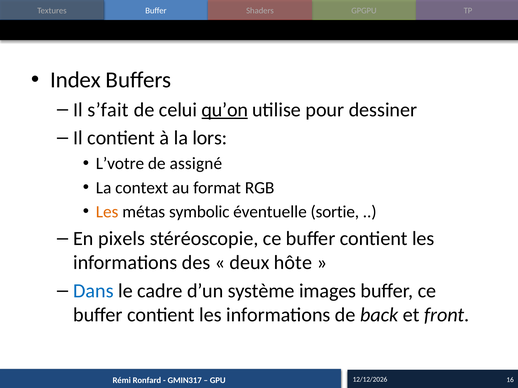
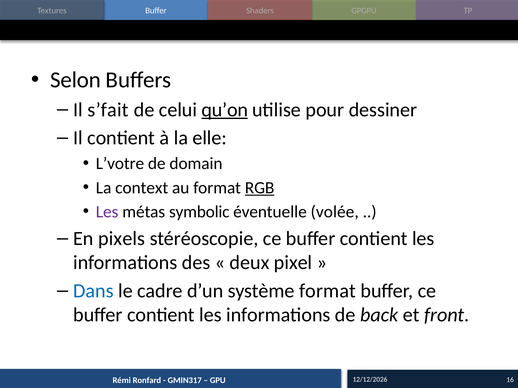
Index: Index -> Selon
lors: lors -> elle
assigné: assigné -> domain
RGB underline: none -> present
Les at (107, 212) colour: orange -> purple
sortie: sortie -> volée
hôte: hôte -> pixel
système images: images -> format
